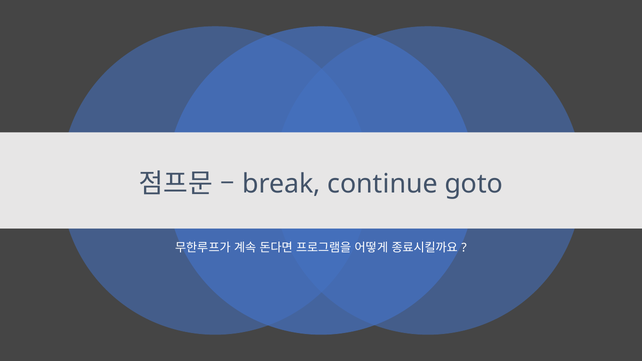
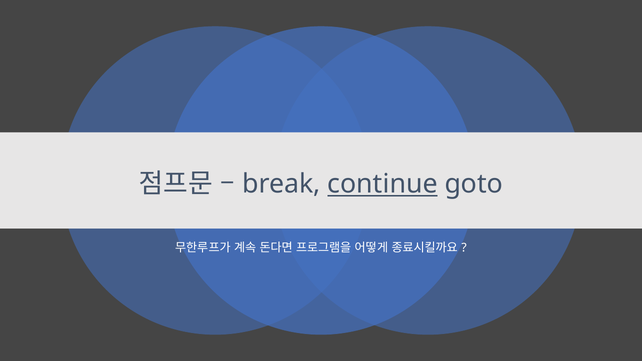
continue underline: none -> present
